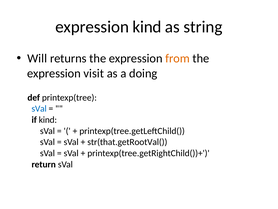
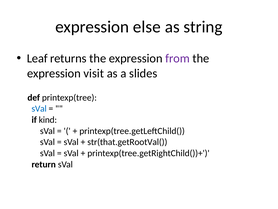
expression kind: kind -> else
Will: Will -> Leaf
from colour: orange -> purple
doing: doing -> slides
